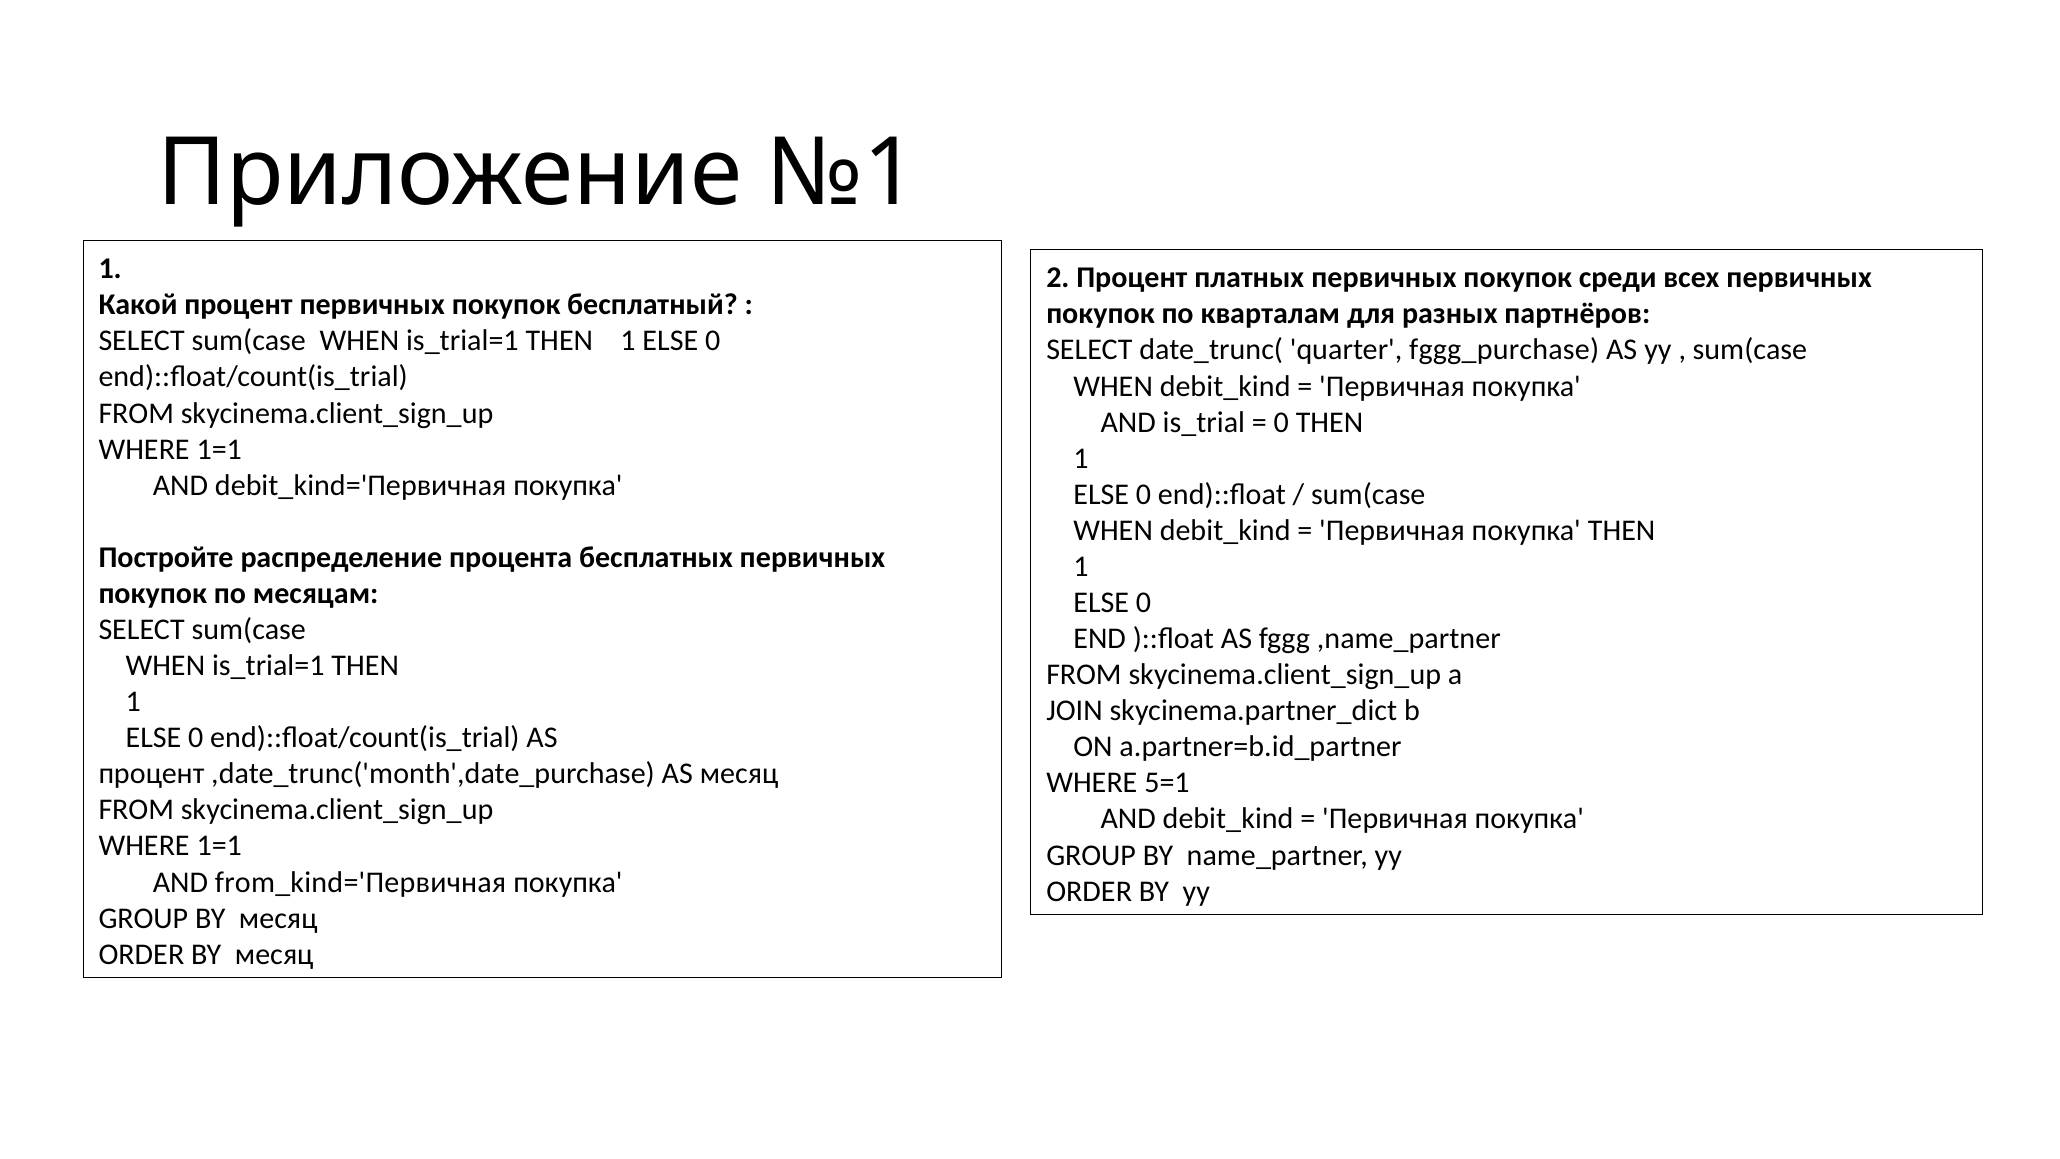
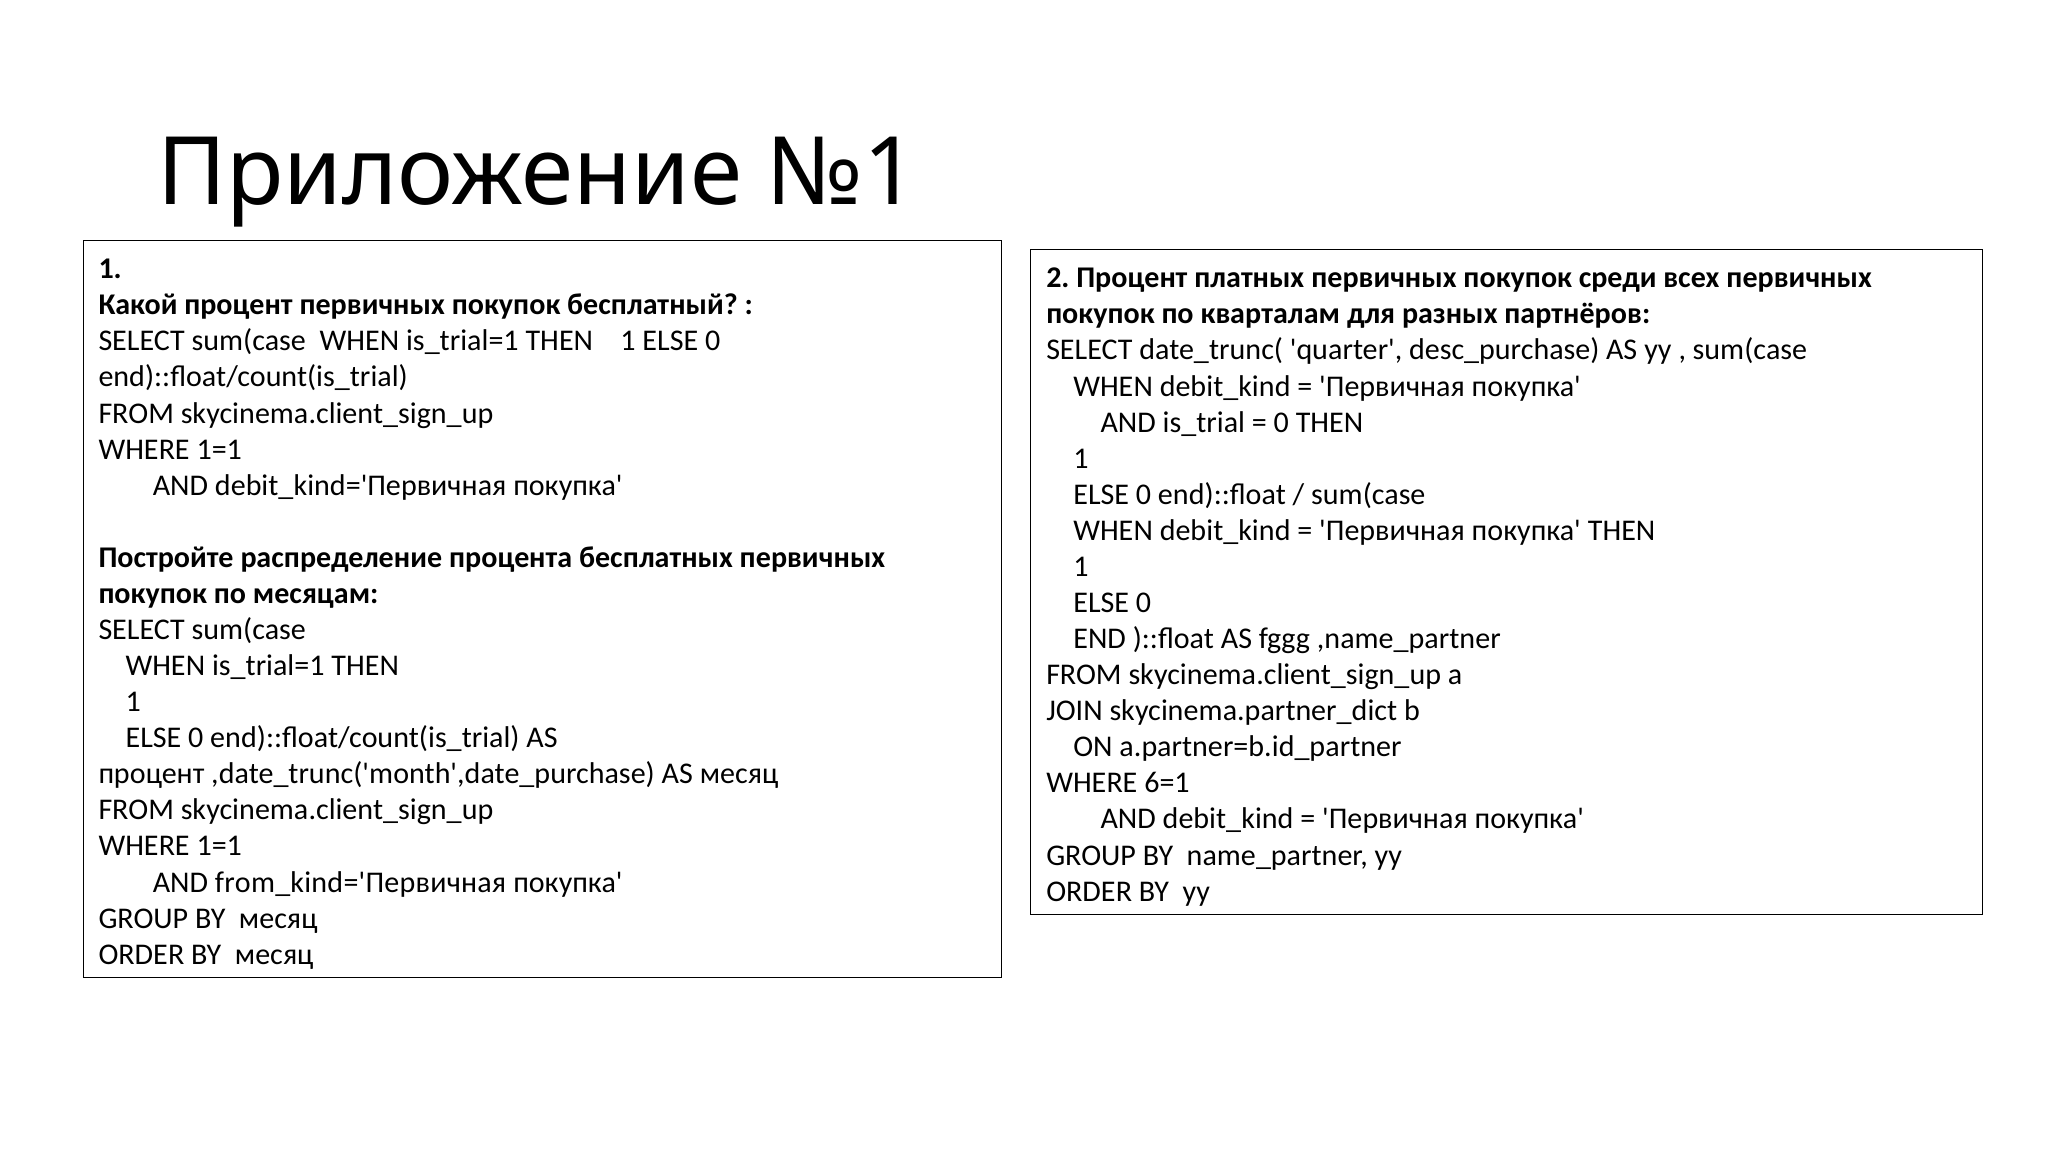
fggg_purchase: fggg_purchase -> desc_purchase
5=1: 5=1 -> 6=1
